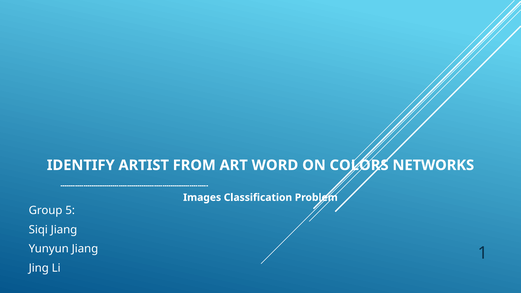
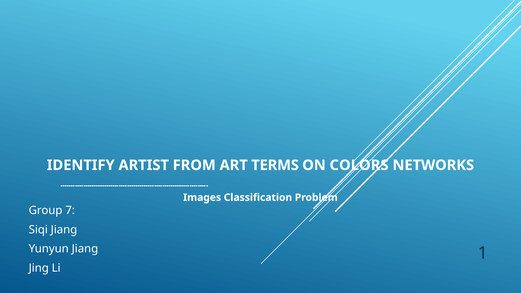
WORD: WORD -> TERMS
5: 5 -> 7
